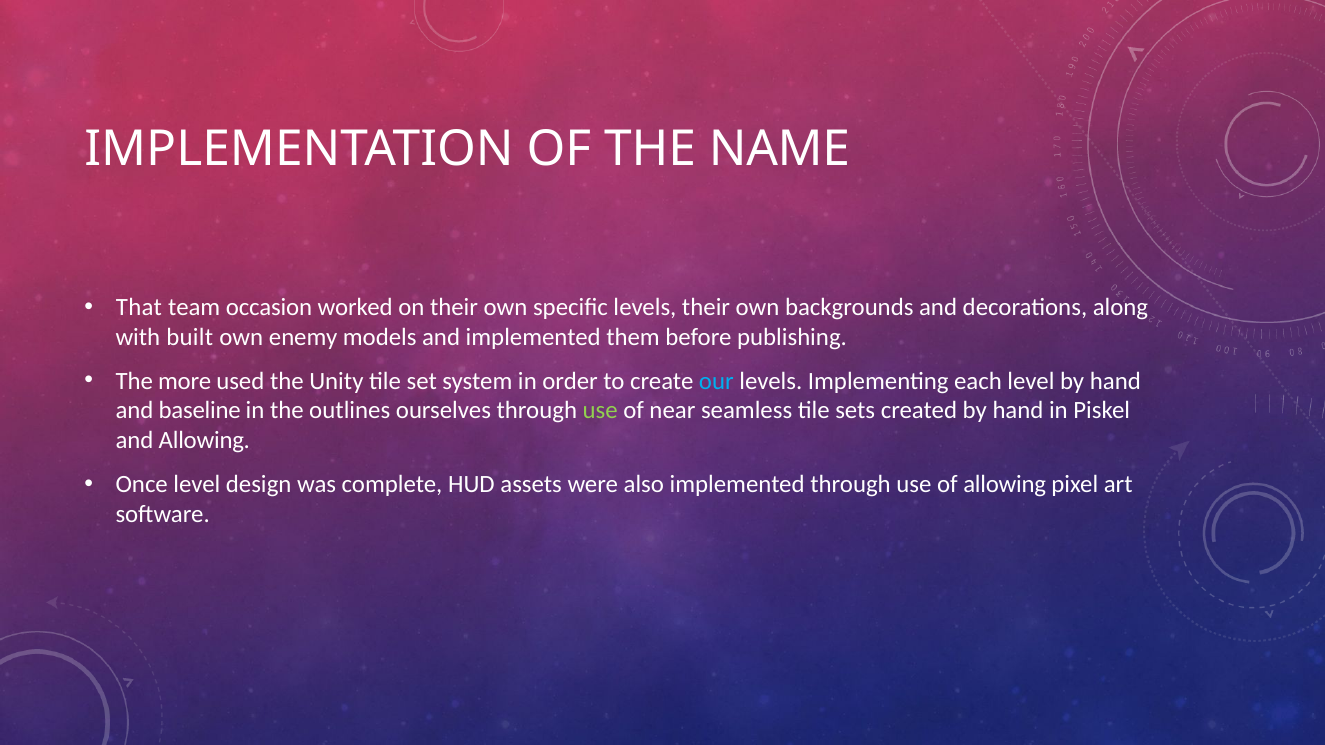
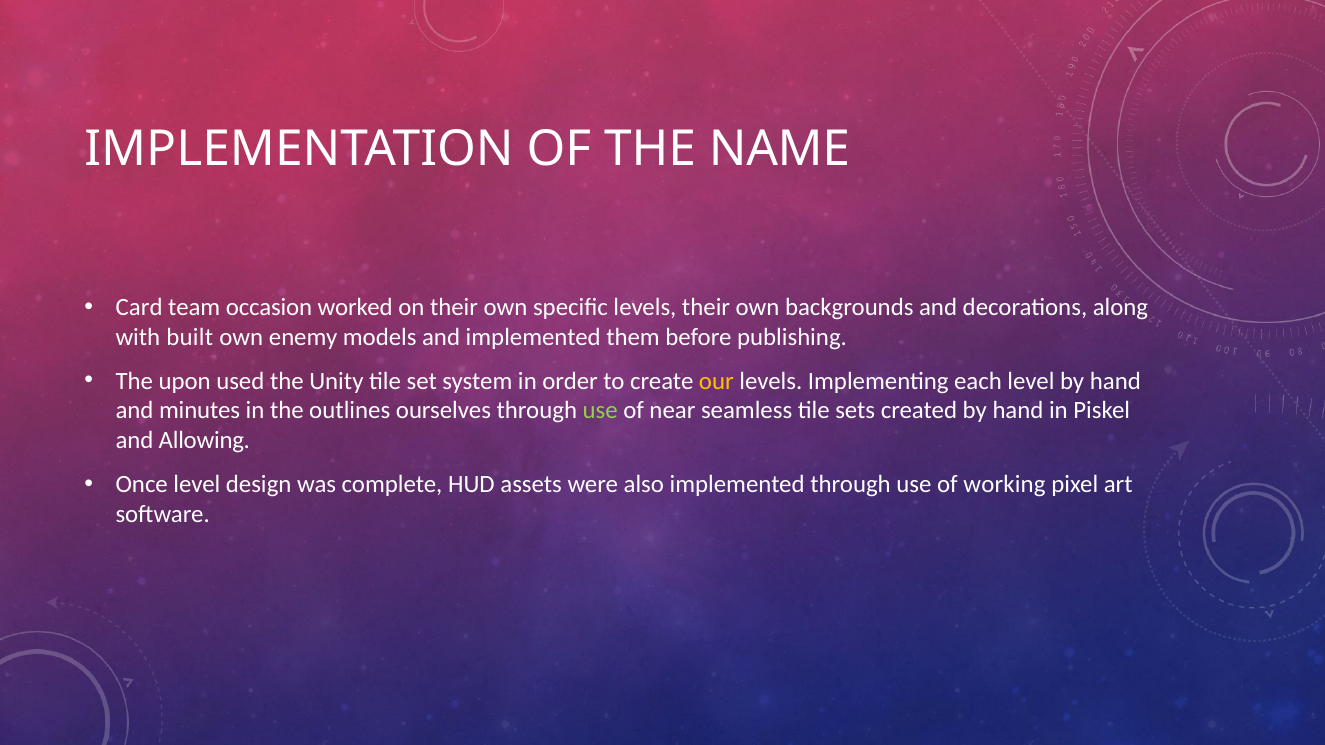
That: That -> Card
more: more -> upon
our colour: light blue -> yellow
baseline: baseline -> minutes
of allowing: allowing -> working
